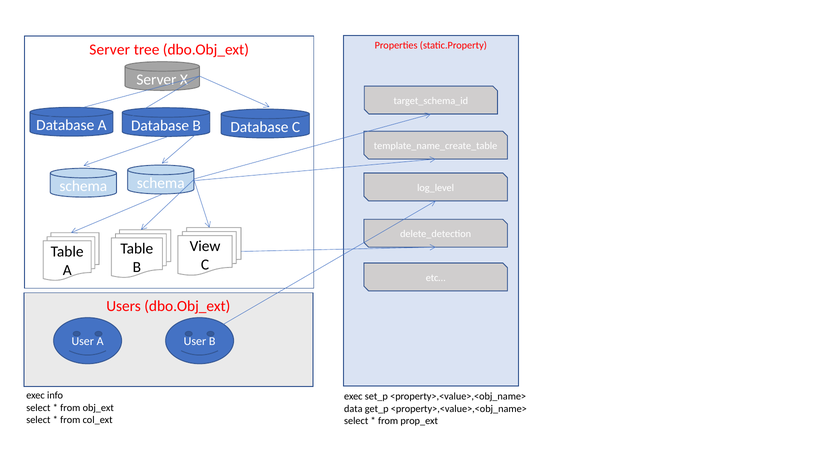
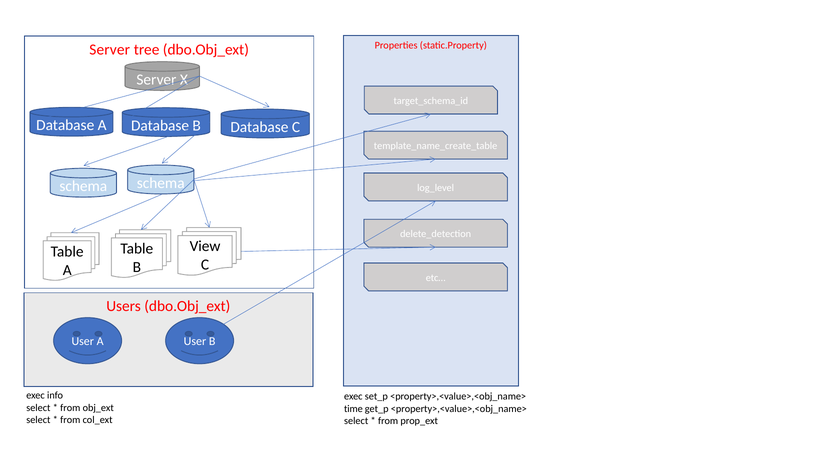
data: data -> time
